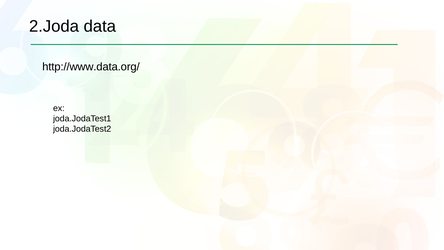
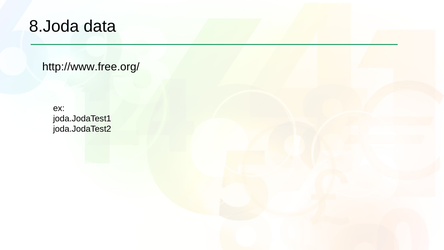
2.Joda: 2.Joda -> 8.Joda
http://www.data.org/: http://www.data.org/ -> http://www.free.org/
